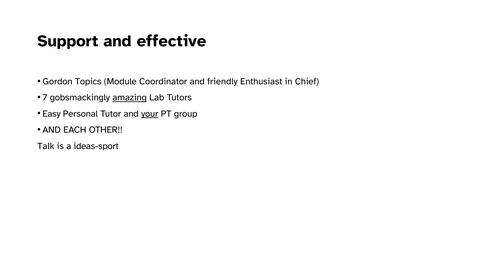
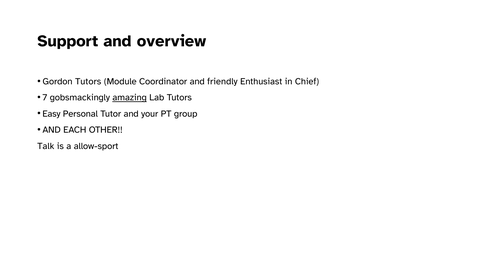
effective: effective -> overview
Gordon Topics: Topics -> Tutors
your underline: present -> none
ideas-sport: ideas-sport -> allow-sport
